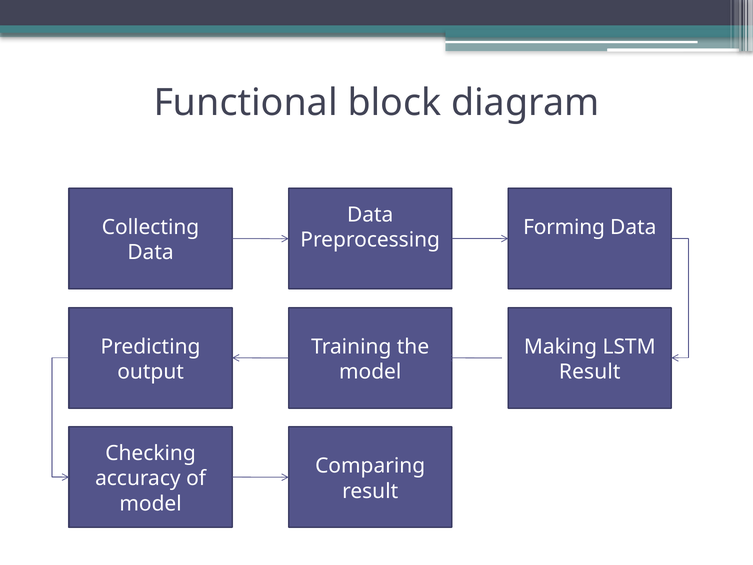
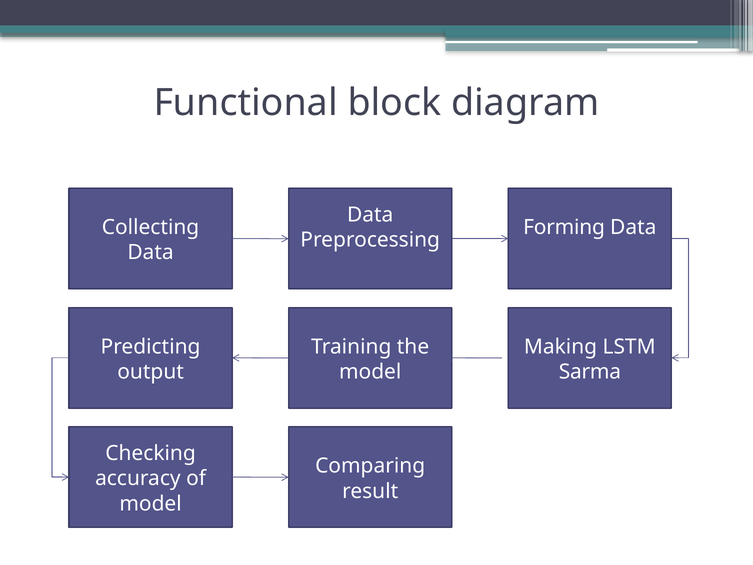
Result at (590, 372): Result -> Sarma
